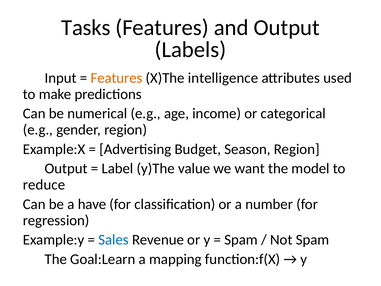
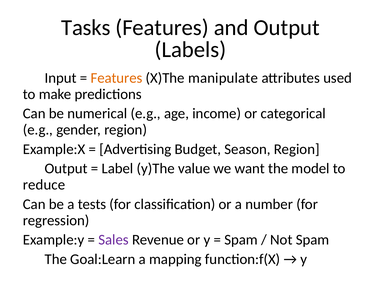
intelligence: intelligence -> manipulate
have: have -> tests
Sales colour: blue -> purple
